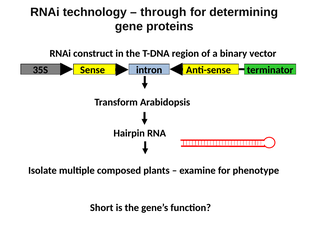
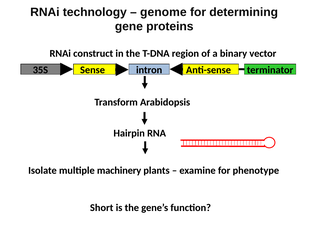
through: through -> genome
composed: composed -> machinery
